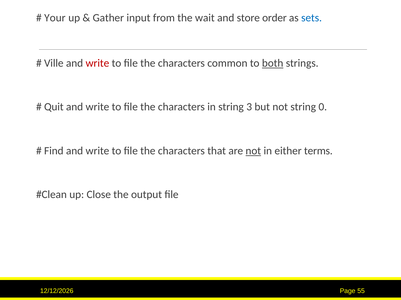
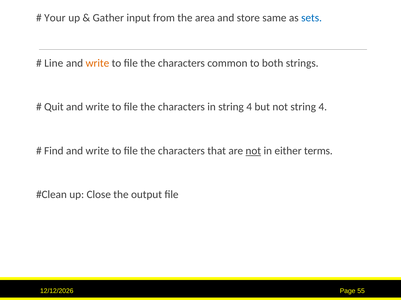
wait: wait -> area
order: order -> same
Ville: Ville -> Line
write at (97, 63) colour: red -> orange
both underline: present -> none
in string 3: 3 -> 4
not string 0: 0 -> 4
